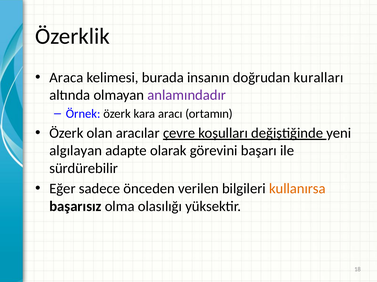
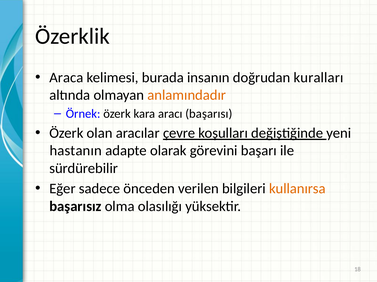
anlamındadır colour: purple -> orange
ortamın: ortamın -> başarısı
algılayan: algılayan -> hastanın
